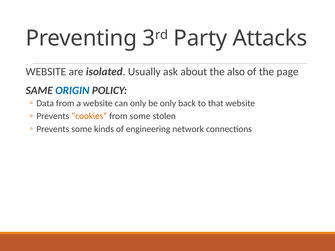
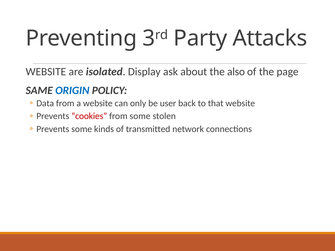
Usually: Usually -> Display
be only: only -> user
cookies colour: orange -> red
engineering: engineering -> transmitted
